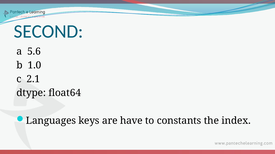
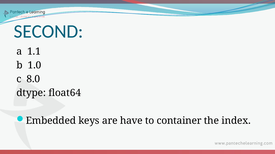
5.6: 5.6 -> 1.1
2.1: 2.1 -> 8.0
Languages: Languages -> Embedded
constants: constants -> container
